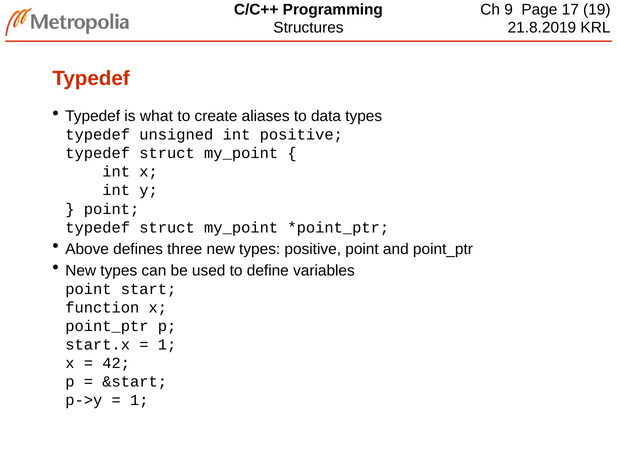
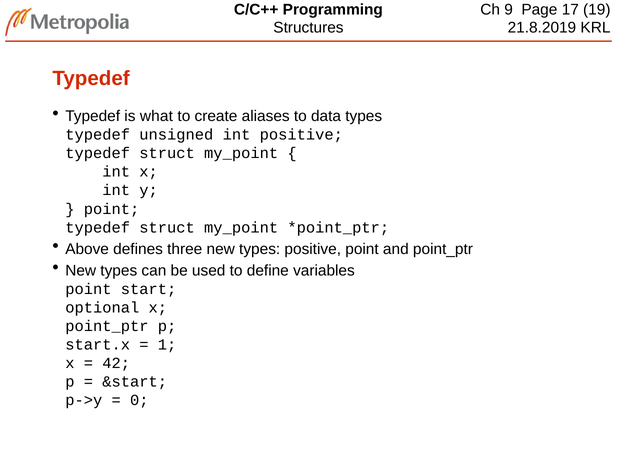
function: function -> optional
1 at (139, 400): 1 -> 0
